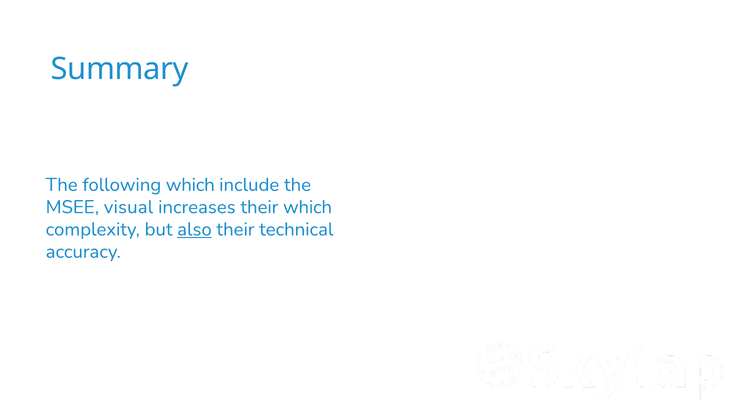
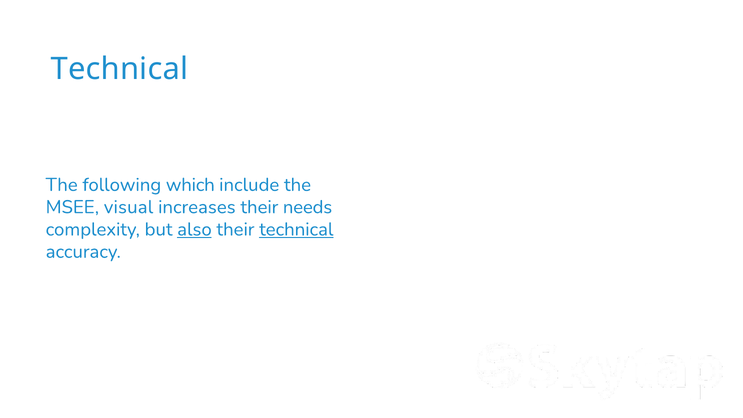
Summary at (120, 69): Summary -> Technical
their which: which -> needs
technical at (296, 229) underline: none -> present
